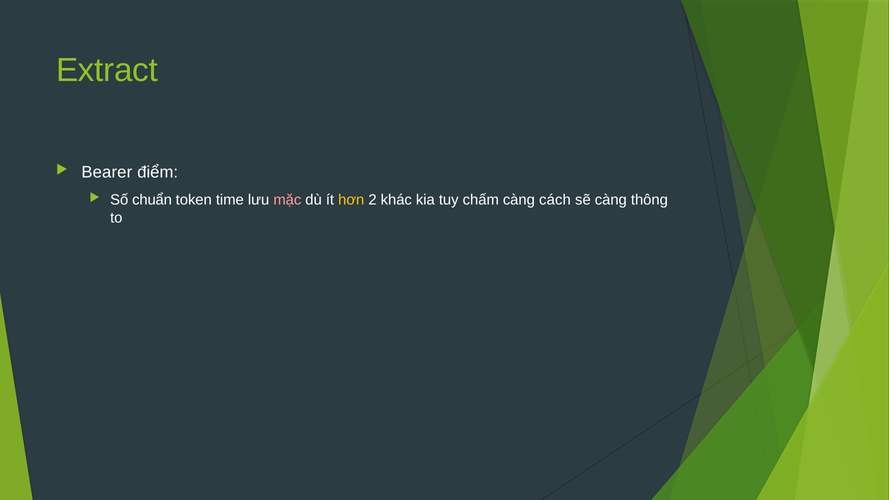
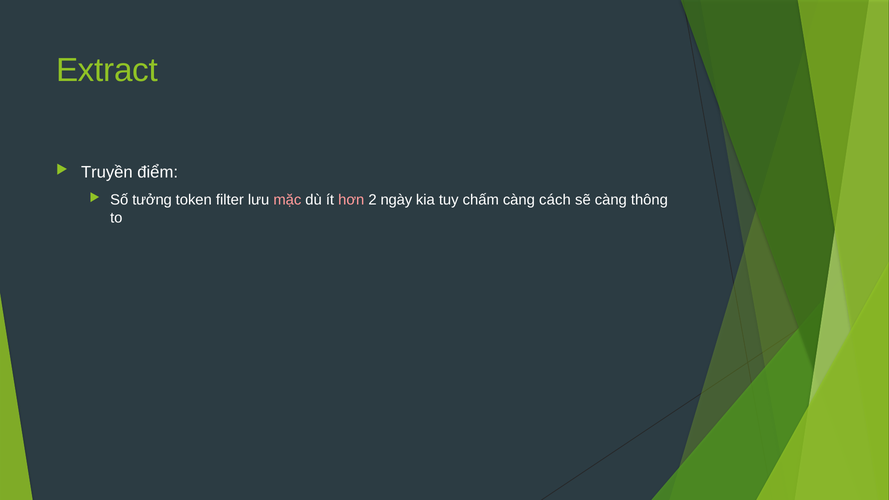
Bearer: Bearer -> Truyền
chuẩn: chuẩn -> tưởng
time: time -> filter
hơn colour: yellow -> pink
khác: khác -> ngày
